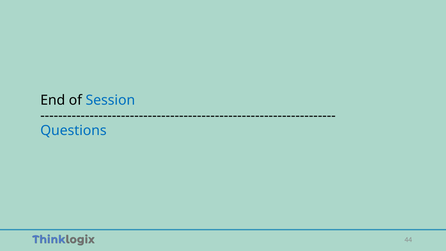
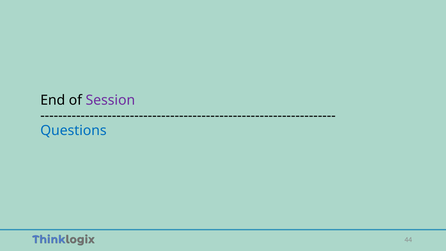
Session colour: blue -> purple
